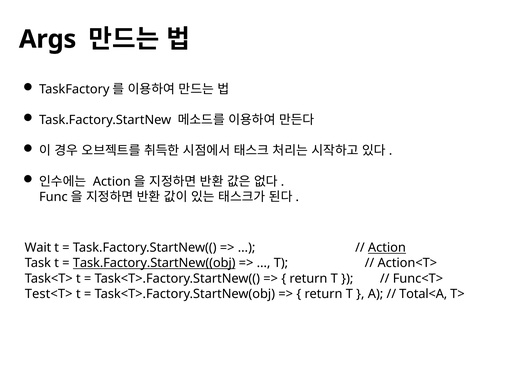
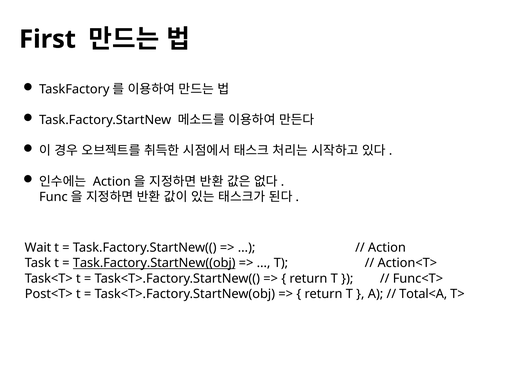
Args: Args -> First
Action underline: present -> none
Test<T>: Test<T> -> Post<T>
